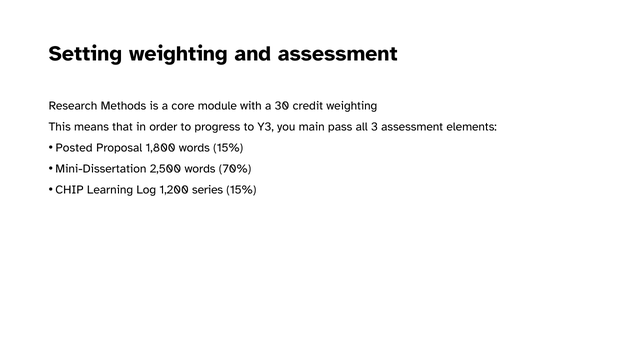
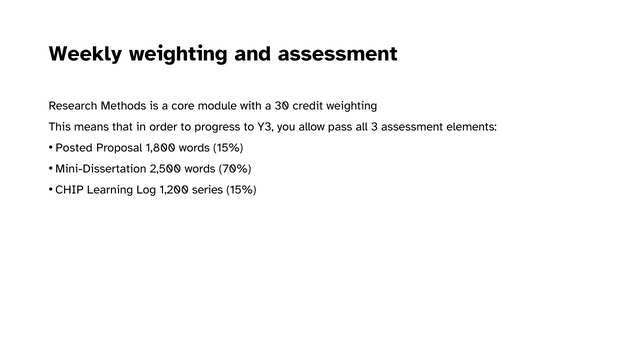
Setting: Setting -> Weekly
main: main -> allow
